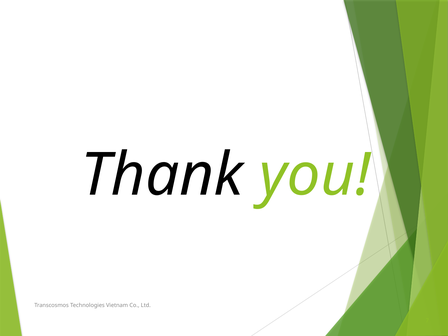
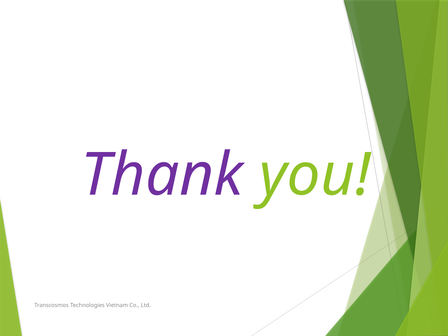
Thank colour: black -> purple
